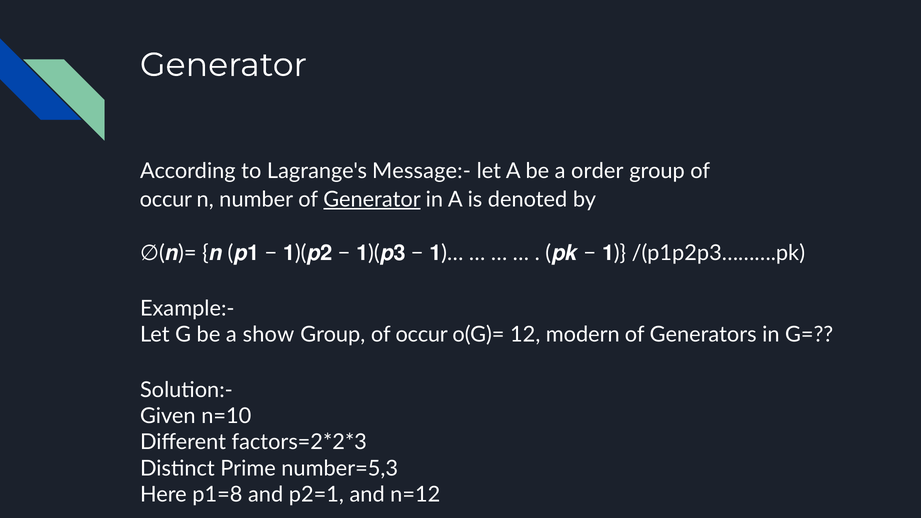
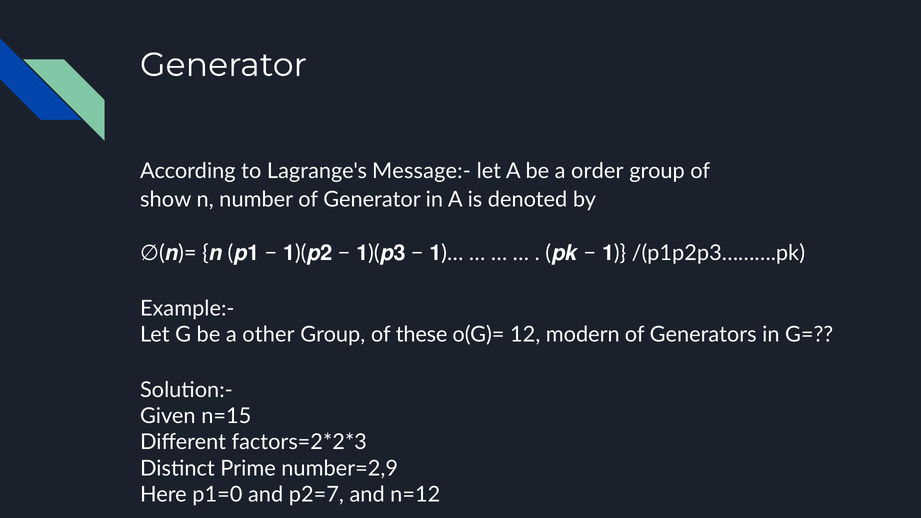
occur at (166, 200): occur -> show
Generator at (372, 200) underline: present -> none
show: show -> other
occur at (422, 335): occur -> these
n=10: n=10 -> n=15
number=5,3: number=5,3 -> number=2,9
p1=8: p1=8 -> p1=0
p2=1: p2=1 -> p2=7
